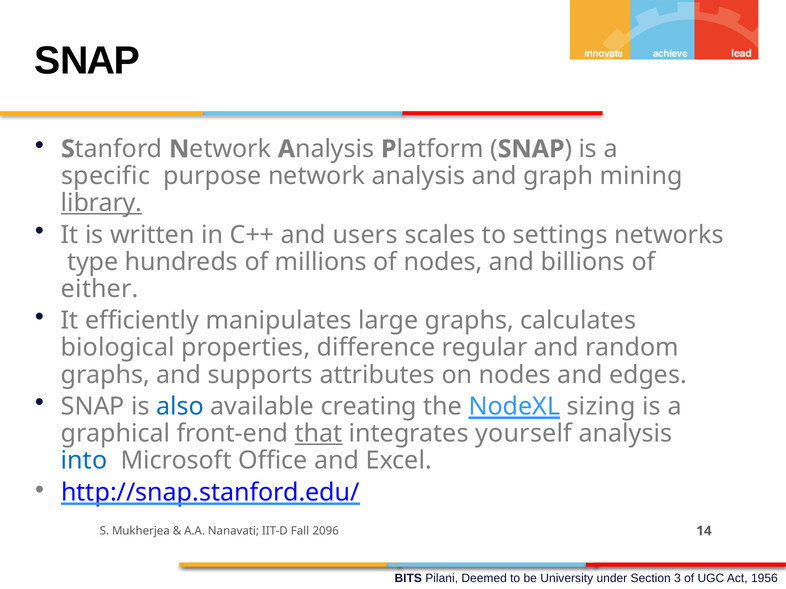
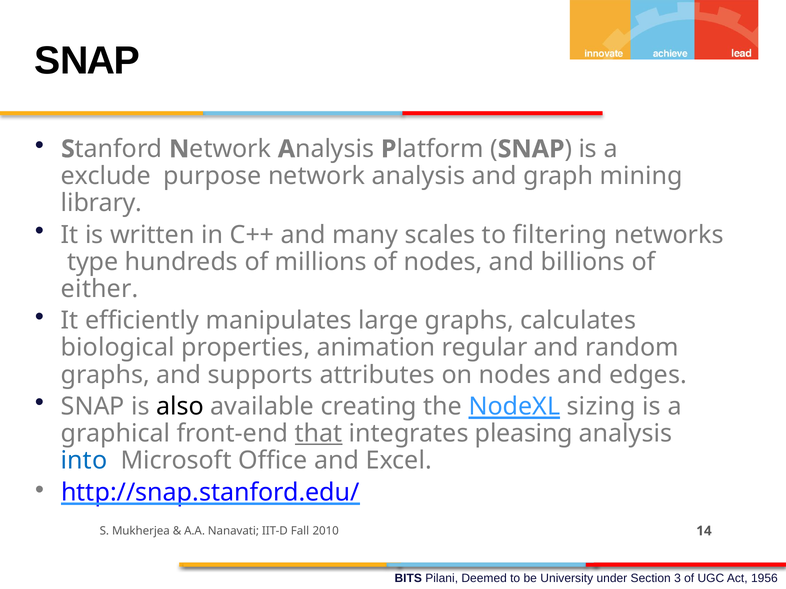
specific: specific -> exclude
library underline: present -> none
users: users -> many
settings: settings -> filtering
difference: difference -> animation
also colour: blue -> black
yourself: yourself -> pleasing
2096: 2096 -> 2010
